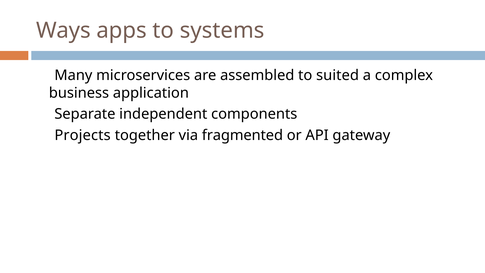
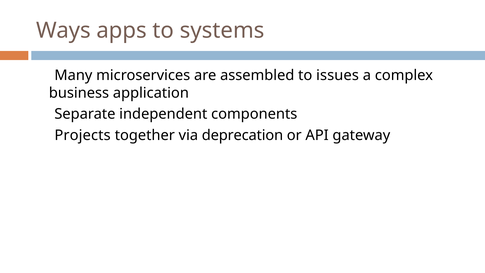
suited: suited -> issues
fragmented: fragmented -> deprecation
